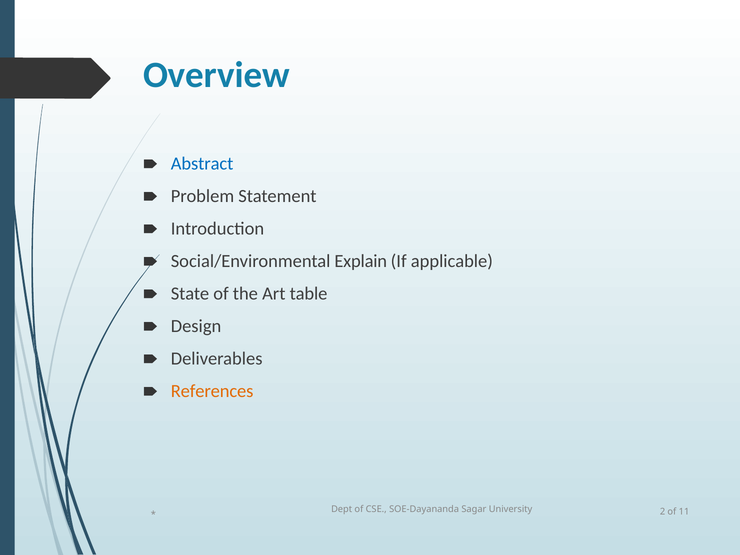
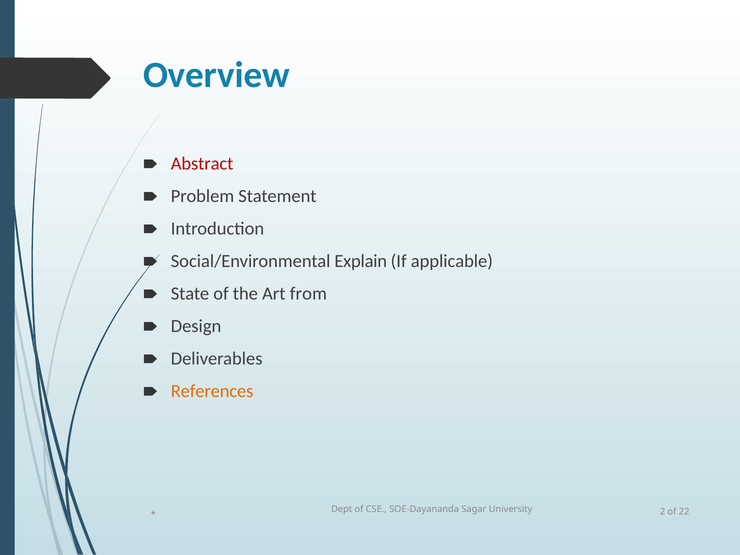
Abstract colour: blue -> red
table: table -> from
11: 11 -> 22
